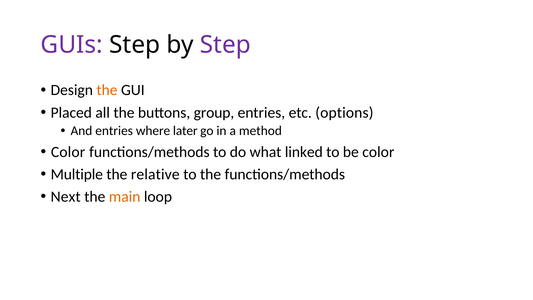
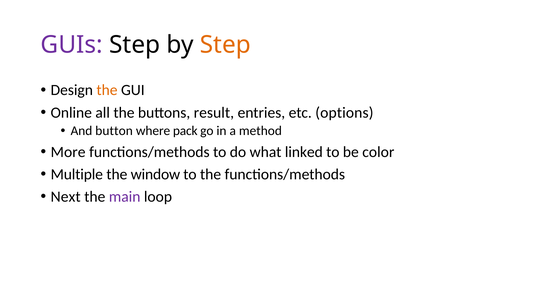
Step at (225, 45) colour: purple -> orange
Placed: Placed -> Online
group: group -> result
And entries: entries -> button
later: later -> pack
Color at (68, 152): Color -> More
relative: relative -> window
main colour: orange -> purple
